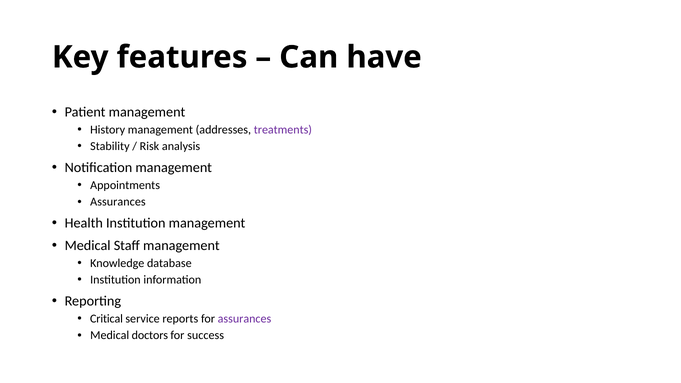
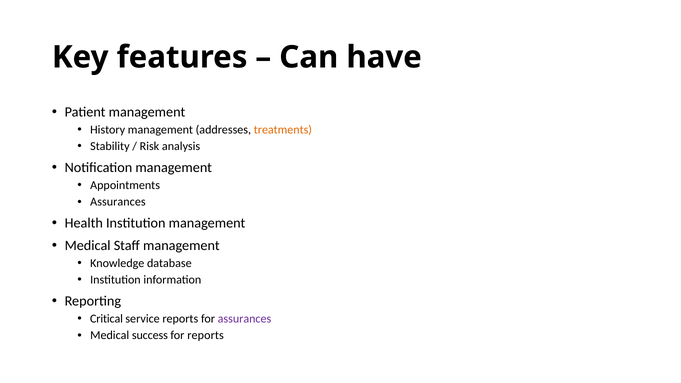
treatments colour: purple -> orange
doctors: doctors -> success
for success: success -> reports
